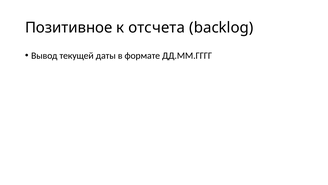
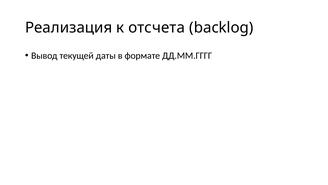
Позитивное: Позитивное -> Реализация
